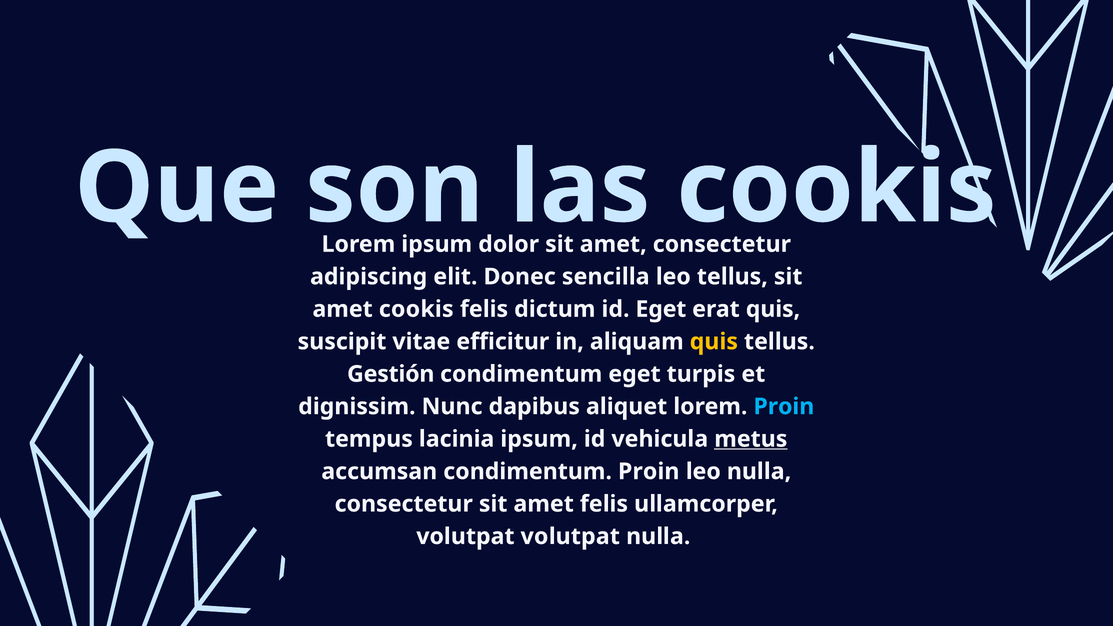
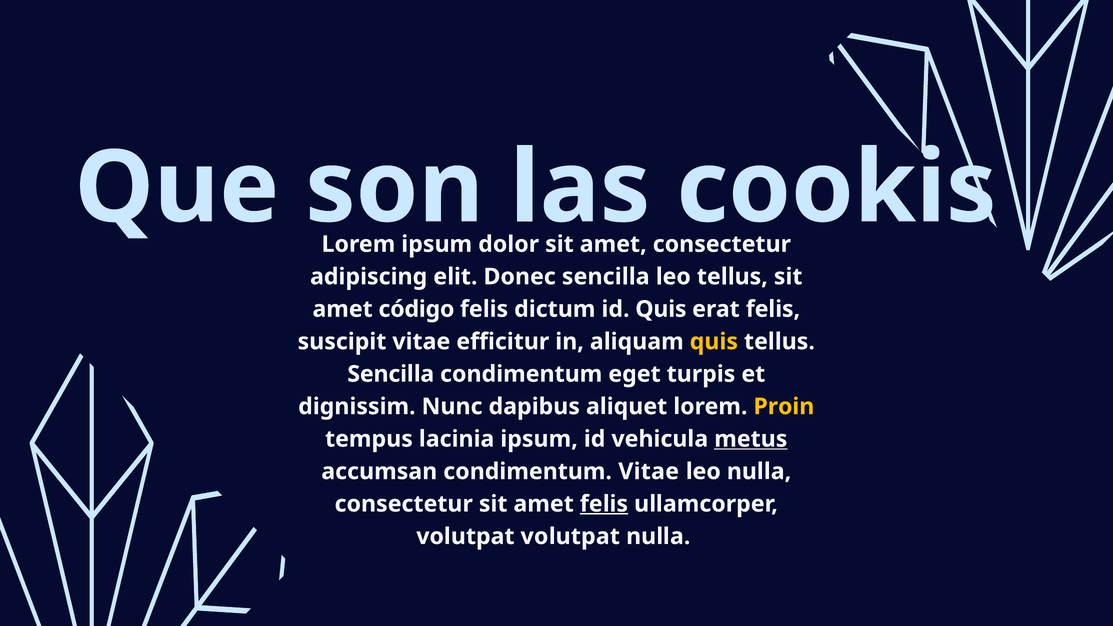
amet cookis: cookis -> código
id Eget: Eget -> Quis
erat quis: quis -> felis
Gestión at (391, 374): Gestión -> Sencilla
Proin at (784, 407) colour: light blue -> yellow
condimentum Proin: Proin -> Vitae
felis at (604, 504) underline: none -> present
